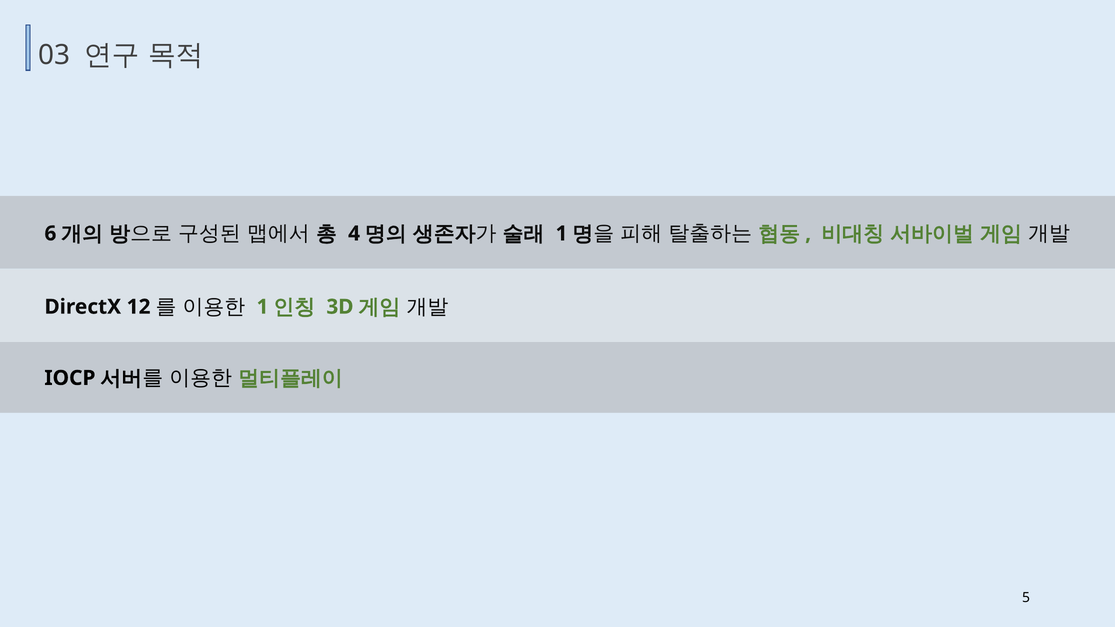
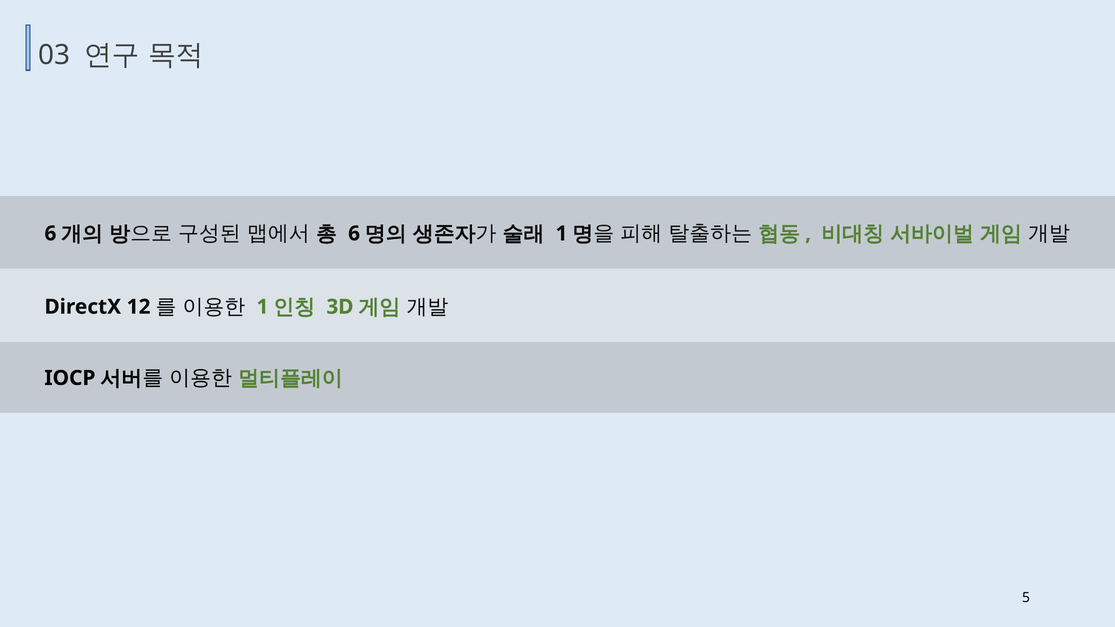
4 at (354, 234): 4 -> 6
